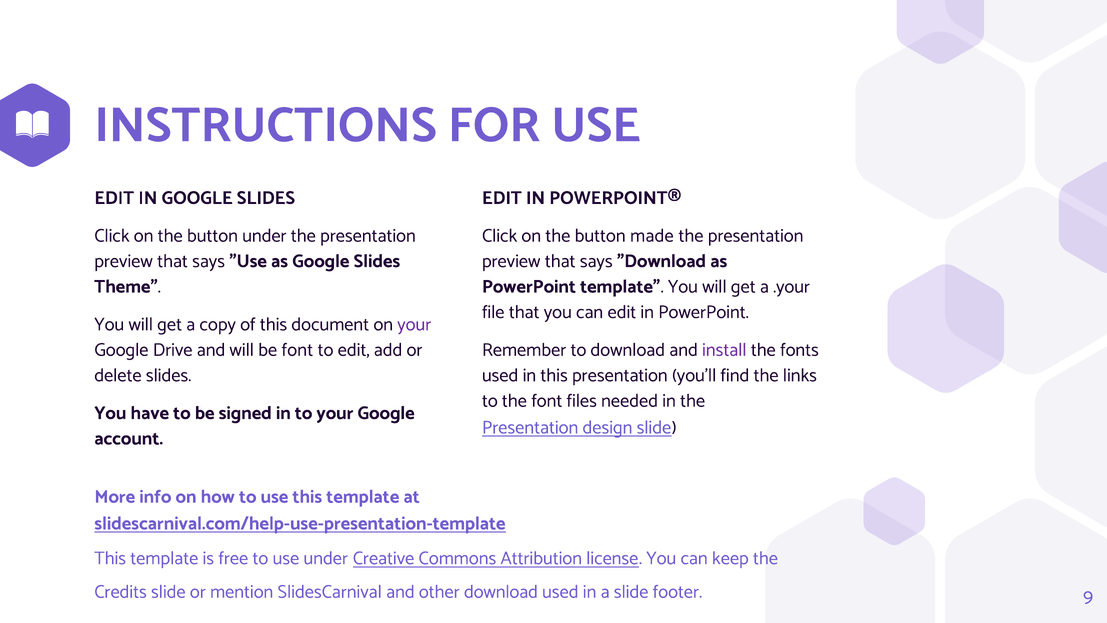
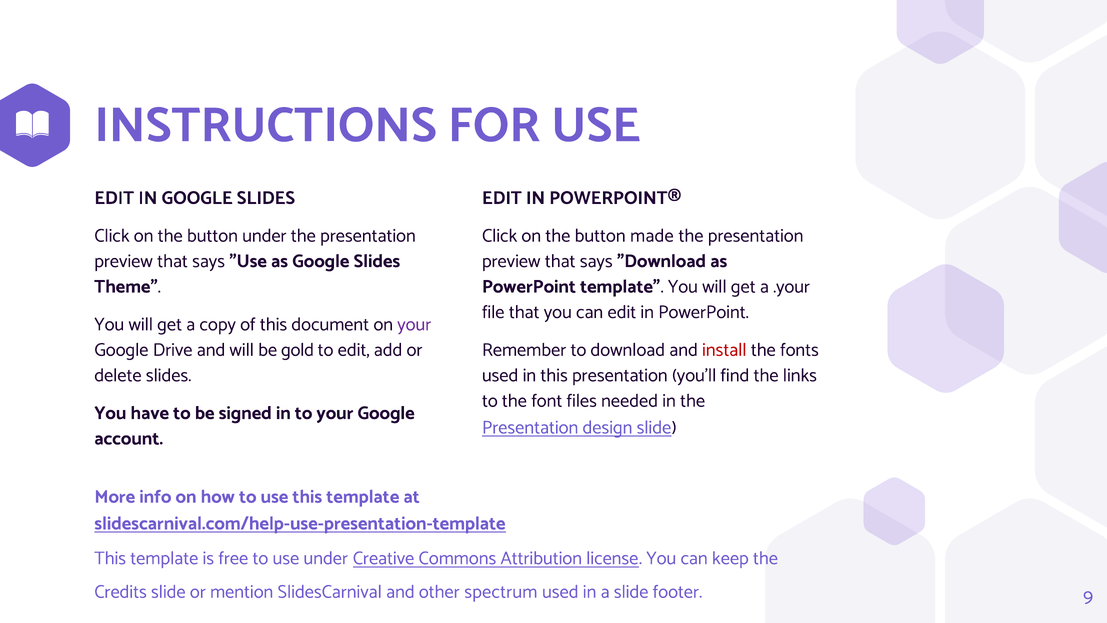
be font: font -> gold
install colour: purple -> red
other download: download -> spectrum
